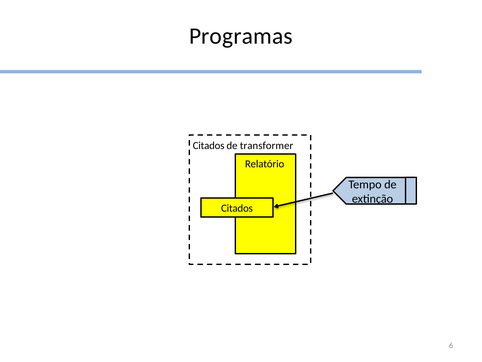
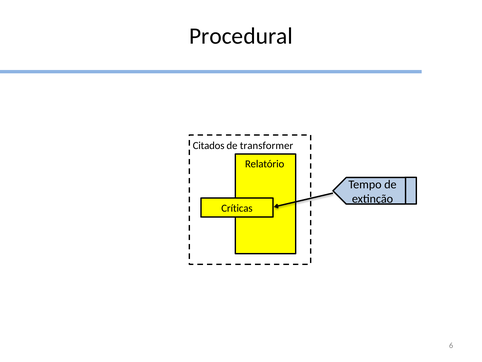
Programas: Programas -> Procedural
Citados at (237, 208): Citados -> Críticas
